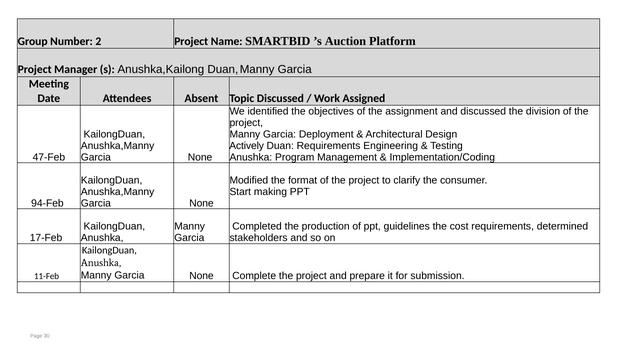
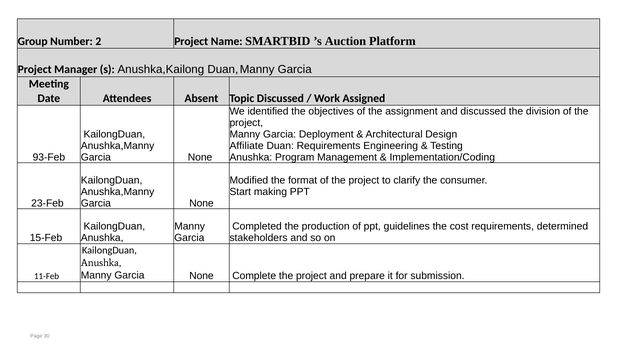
Actively: Actively -> Affiliate
47-Feb: 47-Feb -> 93-Feb
94-Feb: 94-Feb -> 23-Feb
17-Feb: 17-Feb -> 15-Feb
